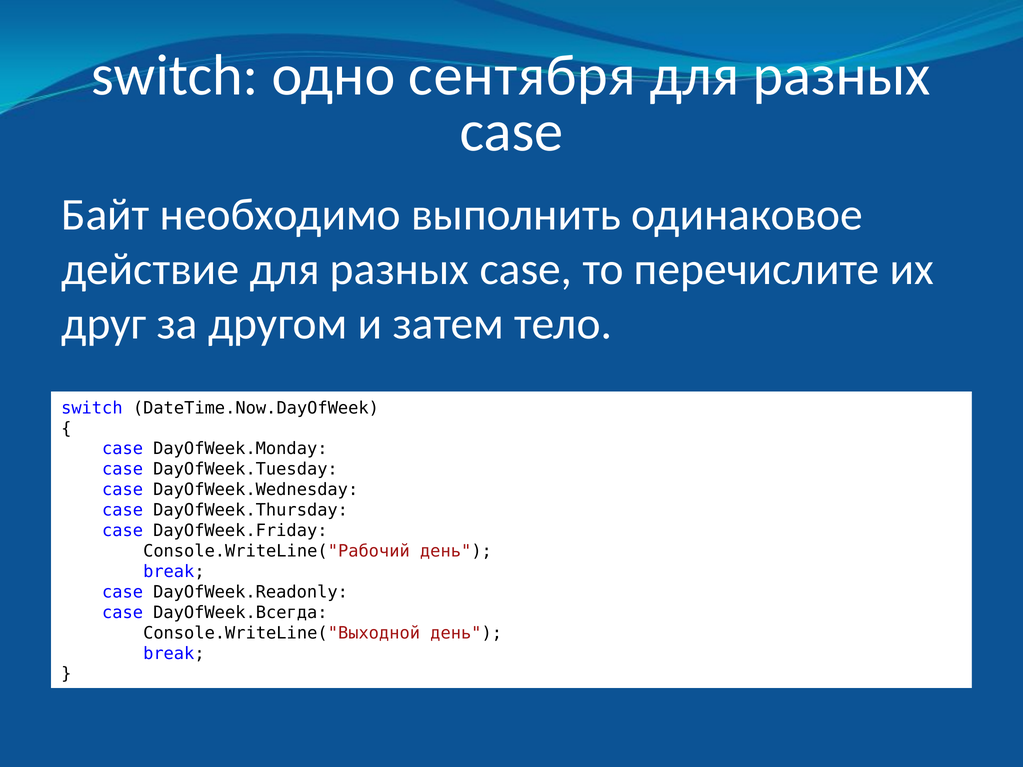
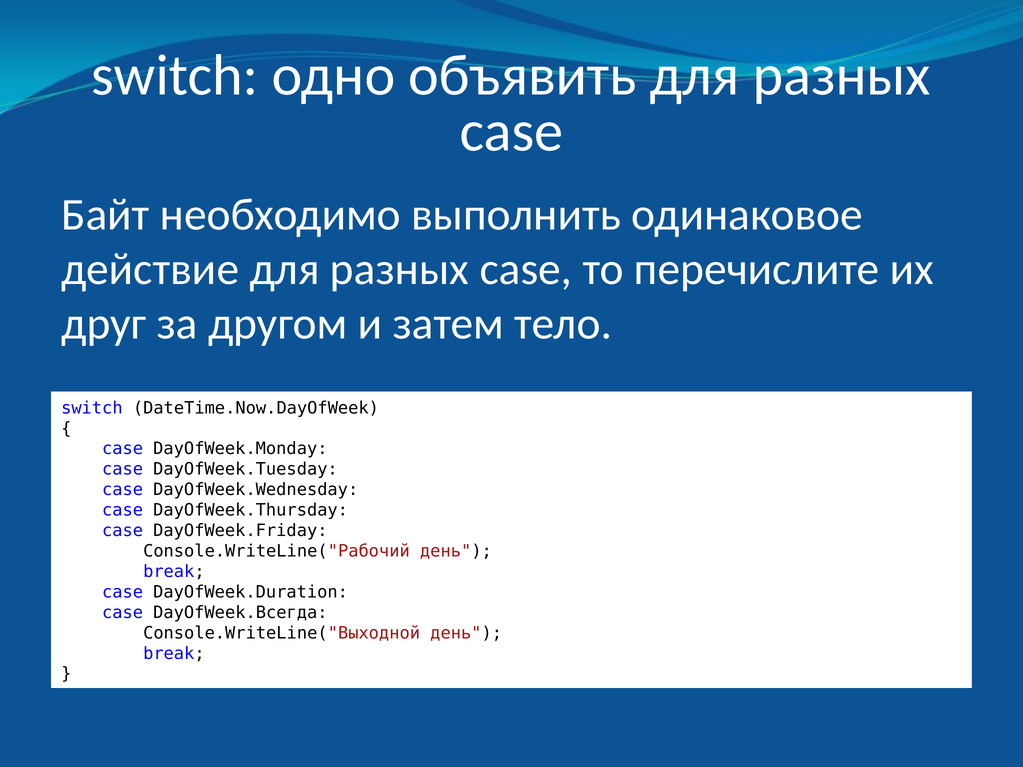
сентября: сентября -> объявить
DayOfWeek.Readonly: DayOfWeek.Readonly -> DayOfWeek.Duration
